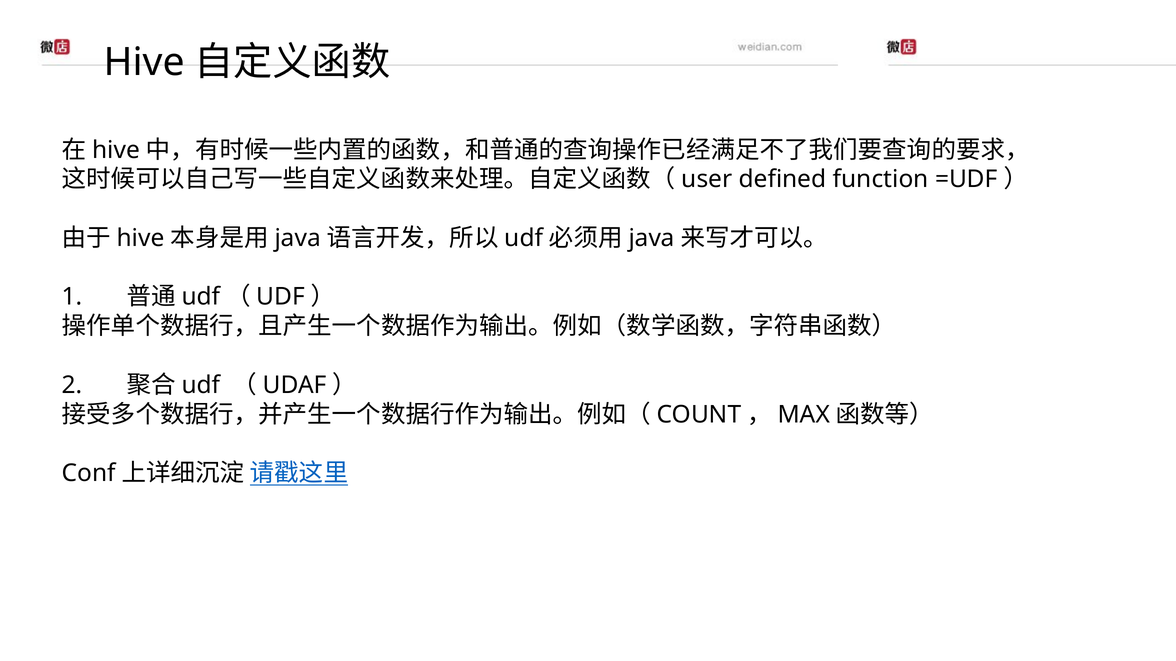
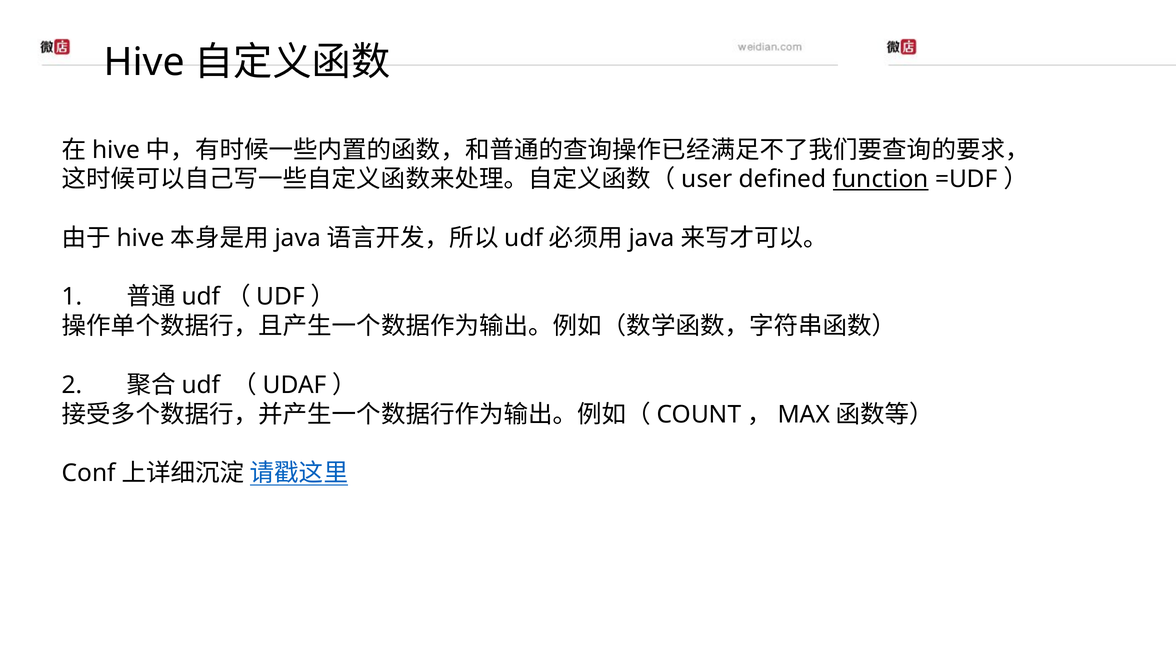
function underline: none -> present
